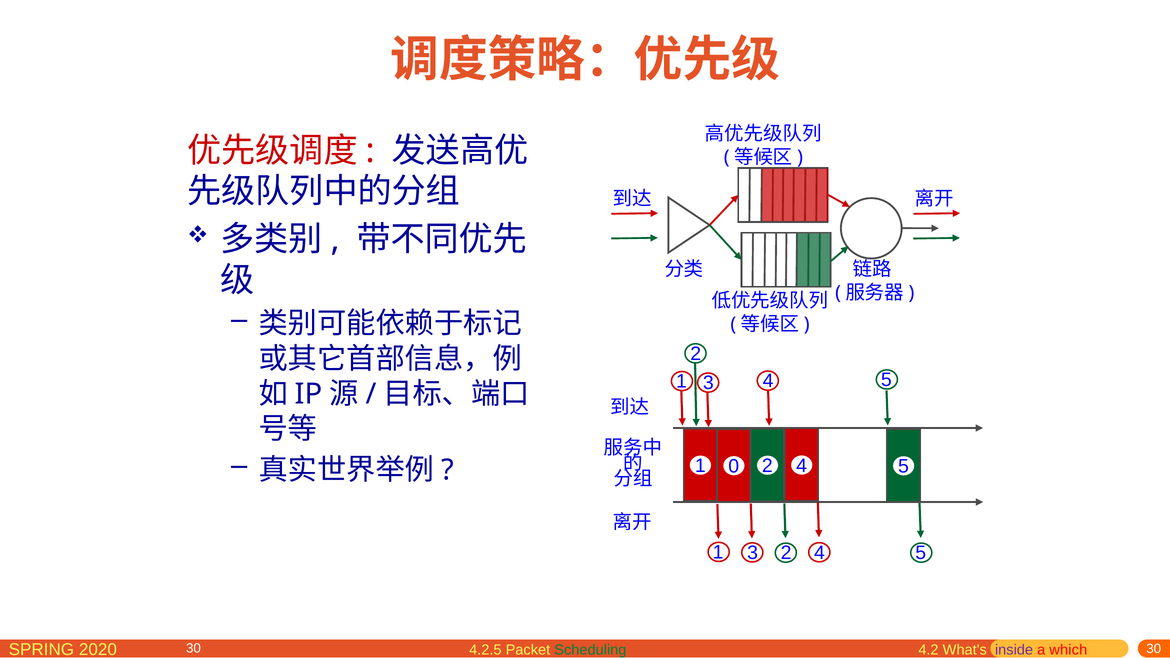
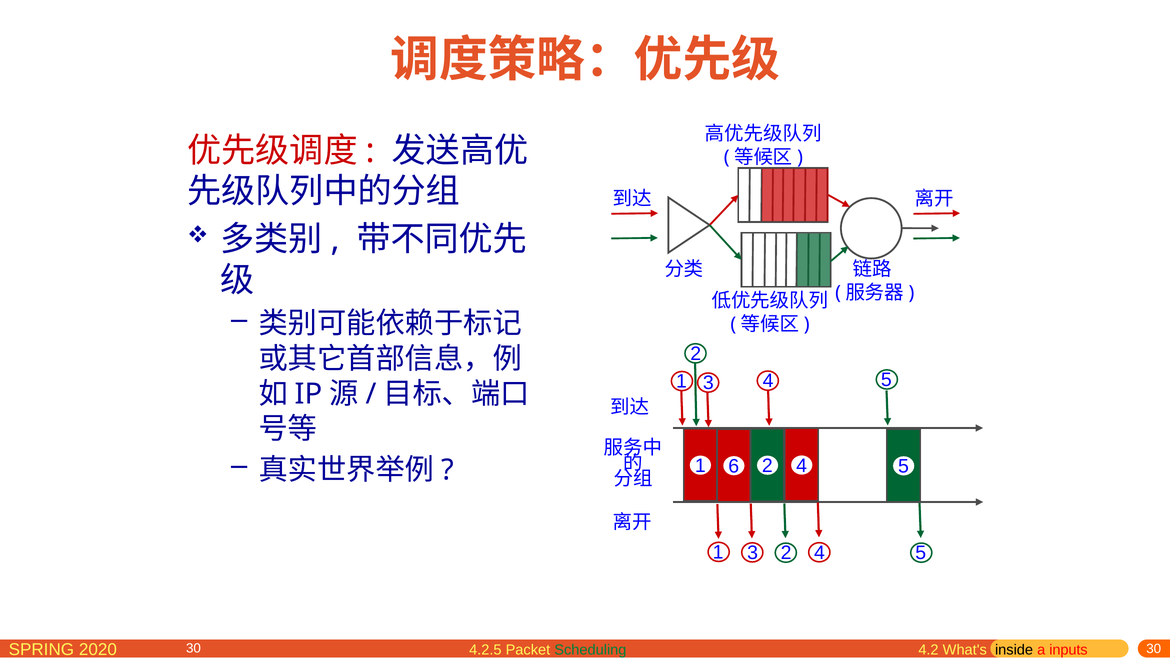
0: 0 -> 6
inside colour: purple -> black
which: which -> inputs
